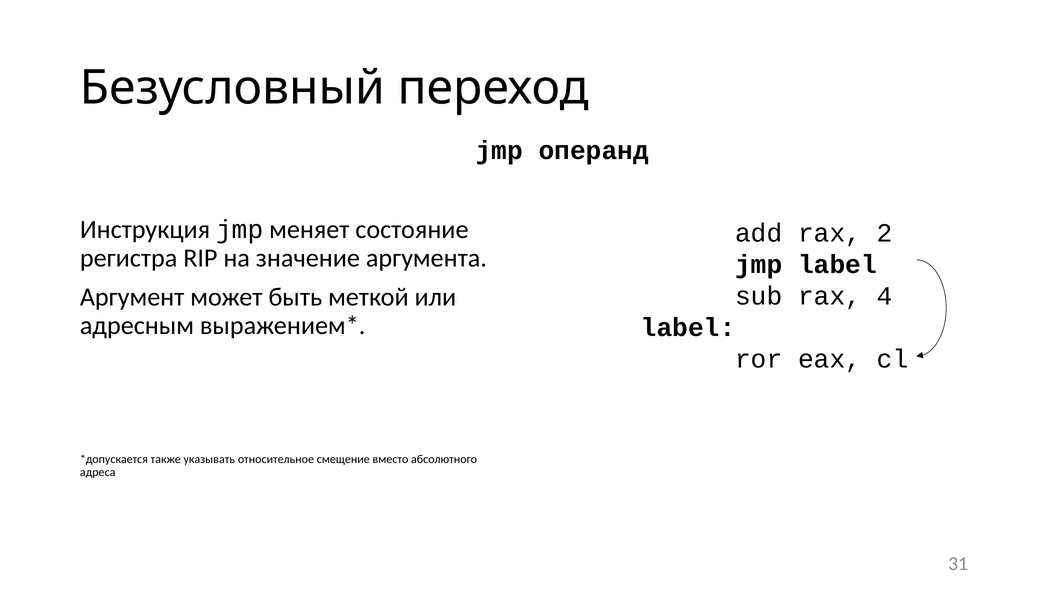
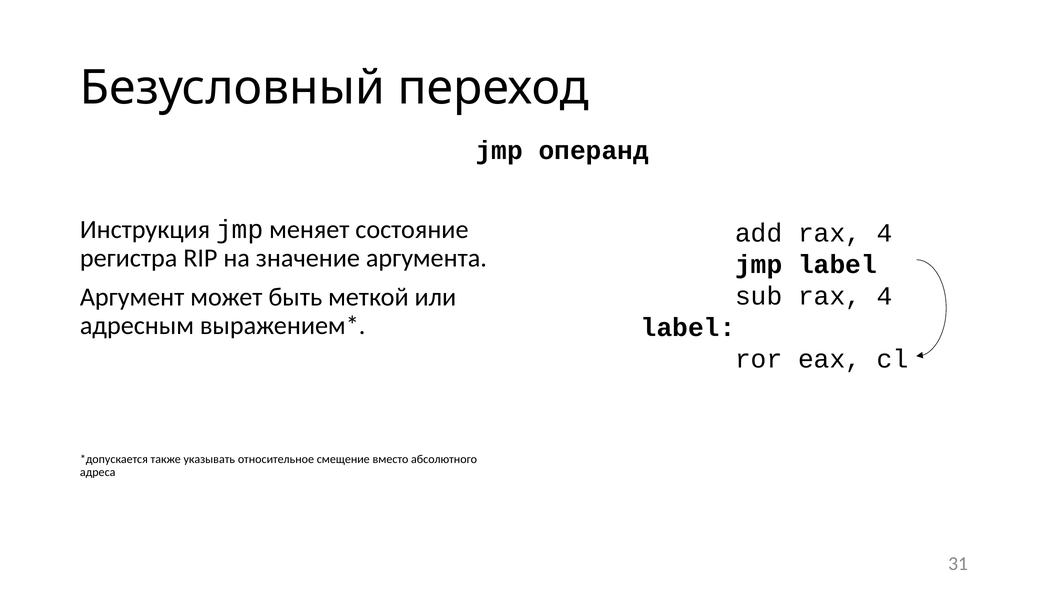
add rax 2: 2 -> 4
